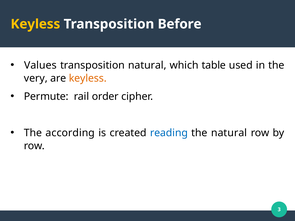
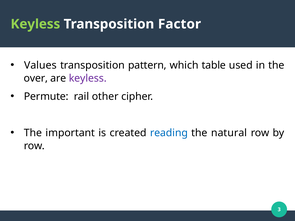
Keyless at (35, 24) colour: yellow -> light green
Before: Before -> Factor
transposition natural: natural -> pattern
very: very -> over
keyless at (88, 78) colour: orange -> purple
order: order -> other
according: according -> important
